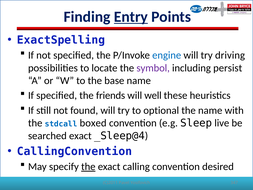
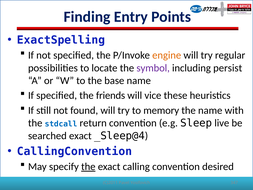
Entry underline: present -> none
engine colour: blue -> orange
driving: driving -> regular
well: well -> vice
optional: optional -> memory
boxed: boxed -> return
